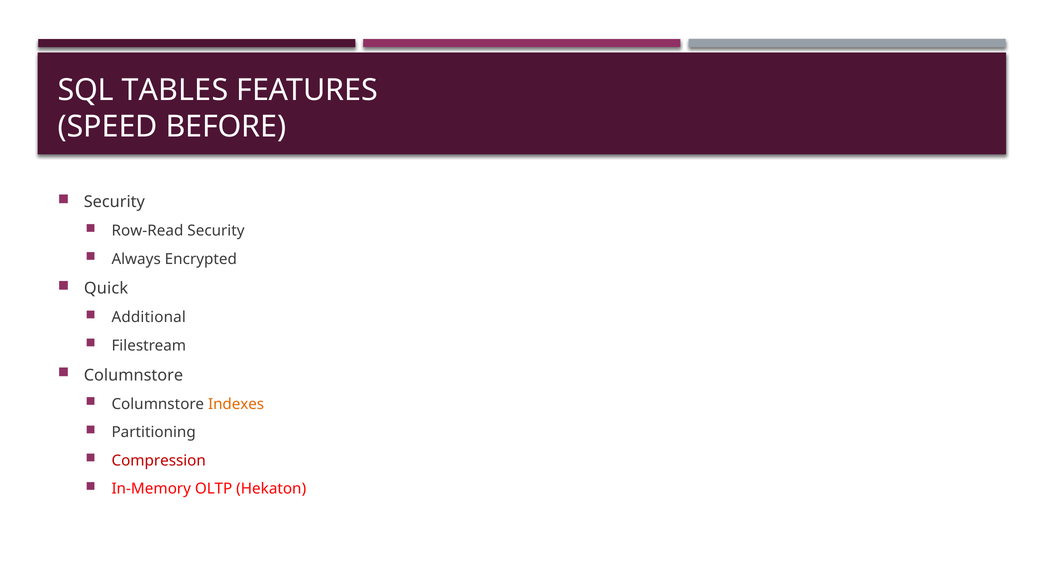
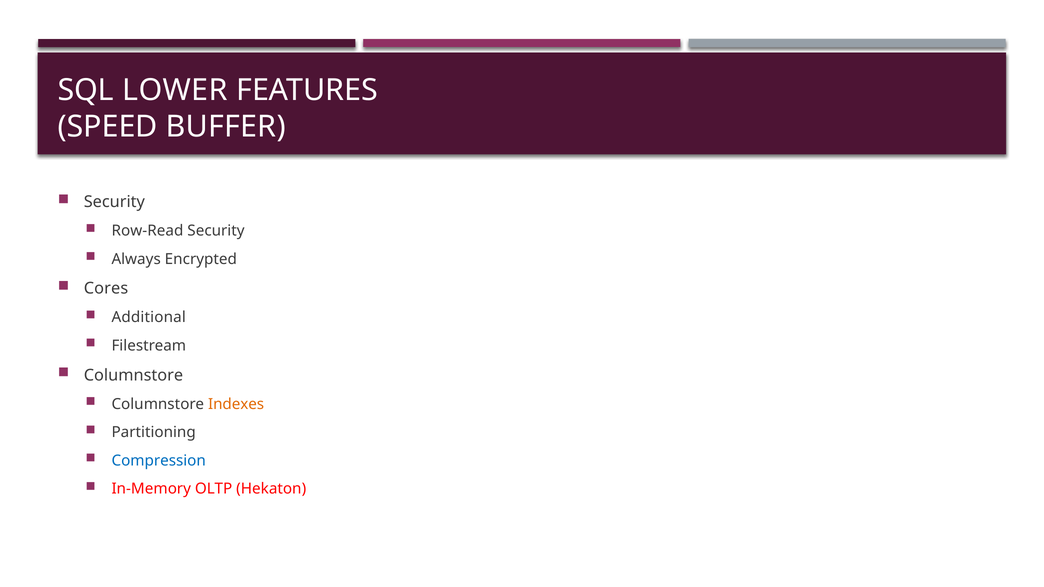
TABLES: TABLES -> LOWER
BEFORE: BEFORE -> BUFFER
Quick: Quick -> Cores
Compression colour: red -> blue
